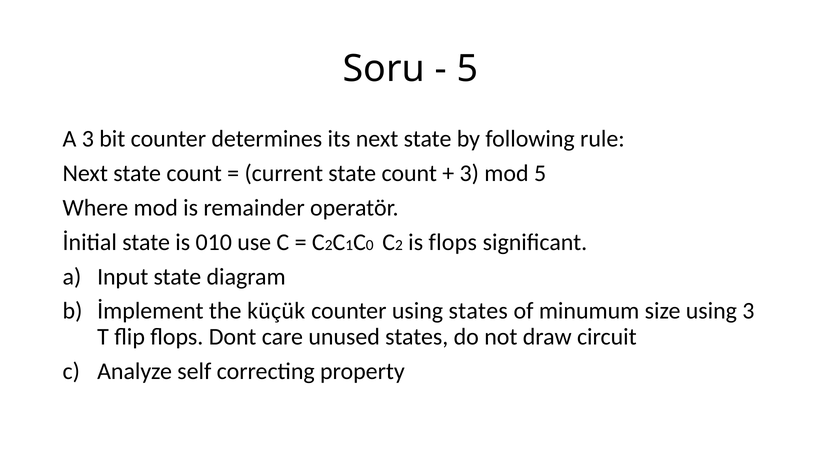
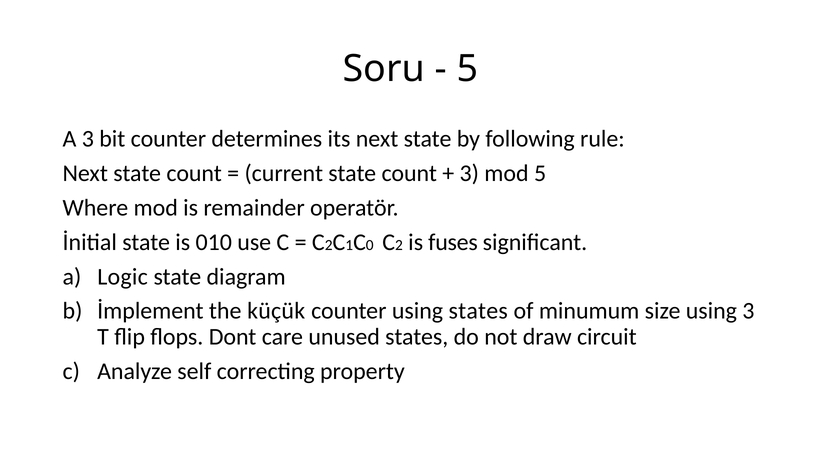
is flops: flops -> fuses
Input: Input -> Logic
